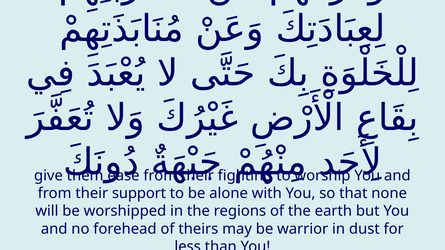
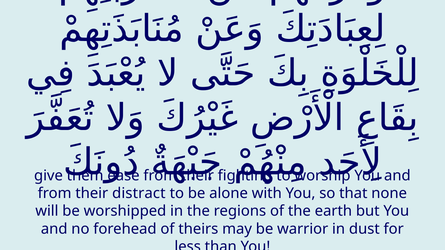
support: support -> distract
